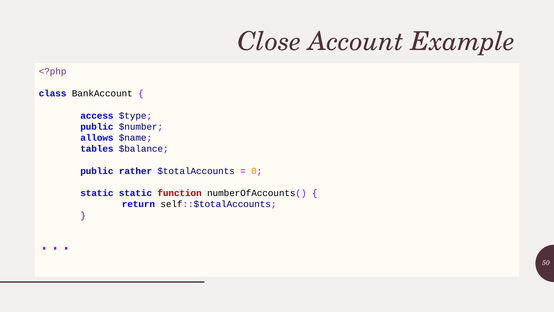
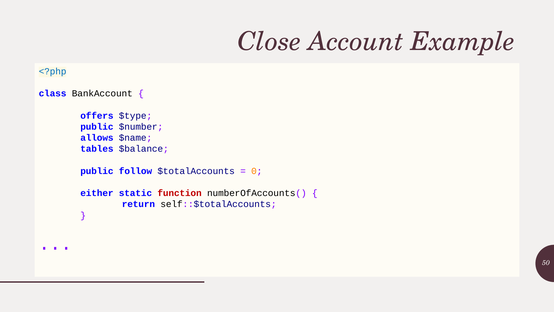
<?php colour: purple -> blue
access: access -> offers
rather: rather -> follow
static at (97, 193): static -> either
